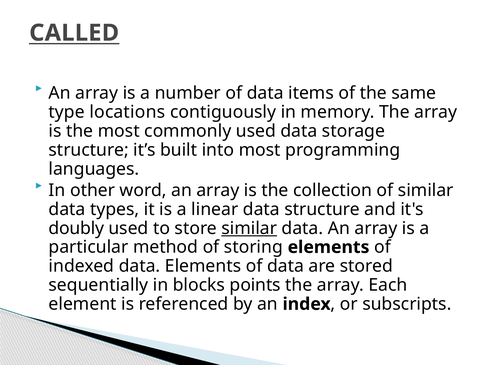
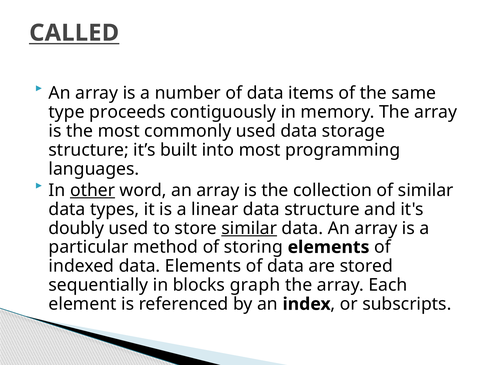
locations: locations -> proceeds
other underline: none -> present
points: points -> graph
